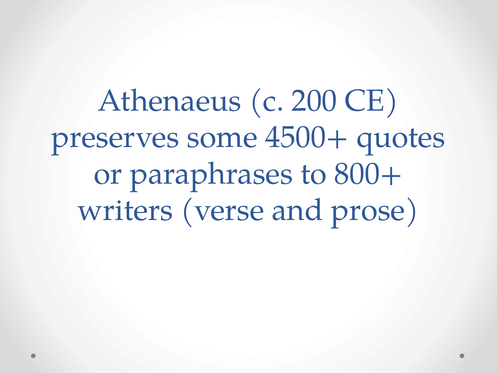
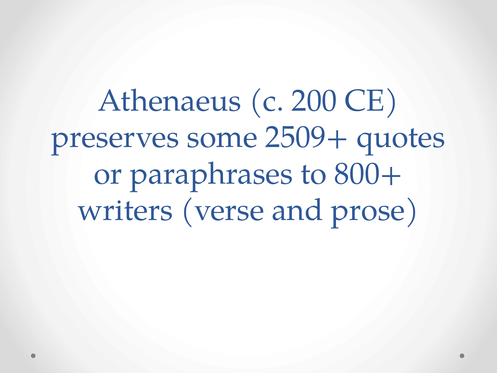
4500+: 4500+ -> 2509+
